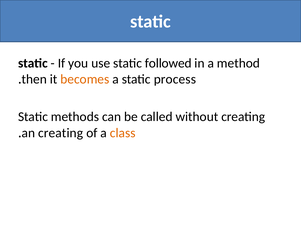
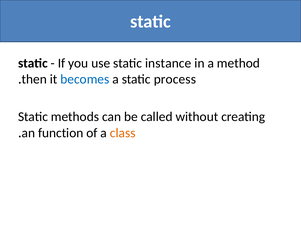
followed: followed -> instance
becomes colour: orange -> blue
an creating: creating -> function
